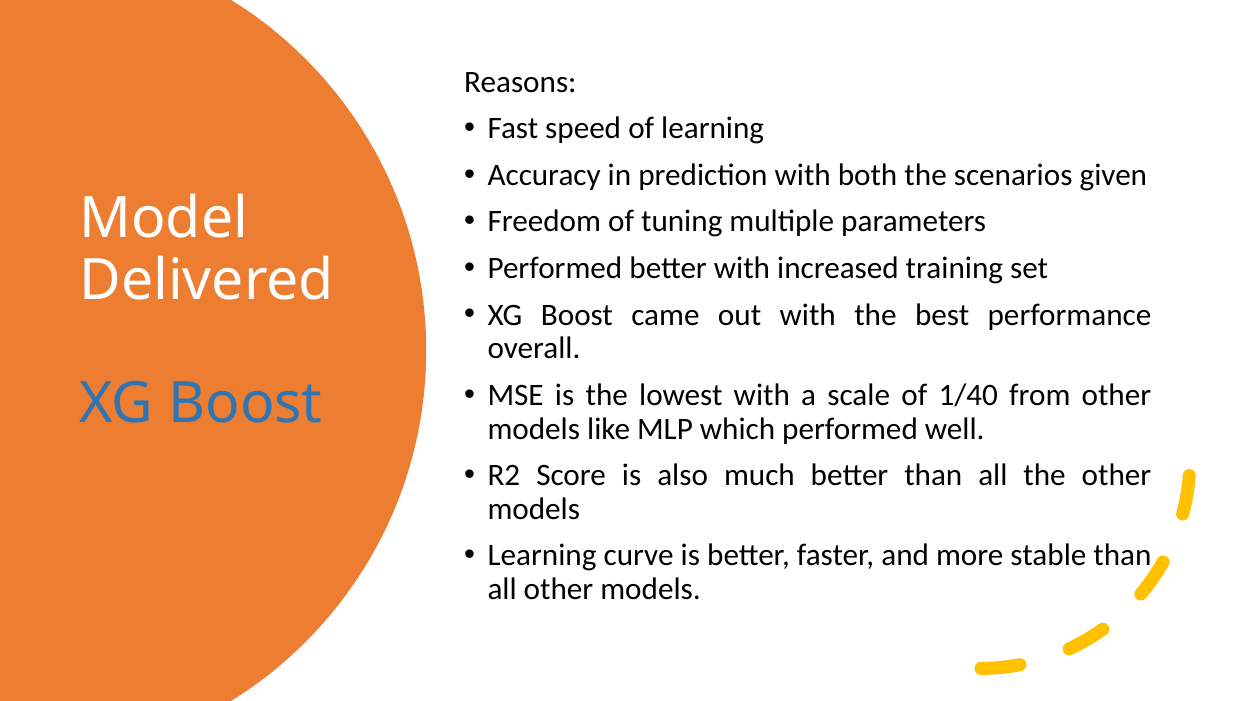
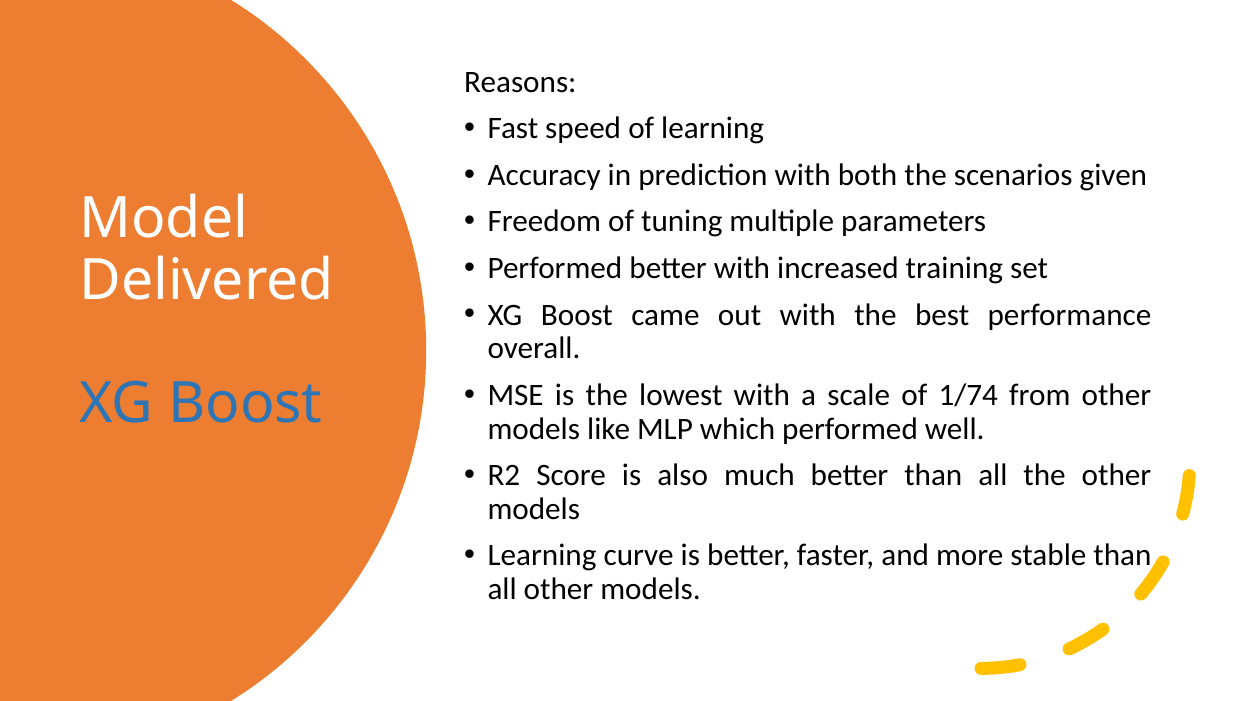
1/40: 1/40 -> 1/74
